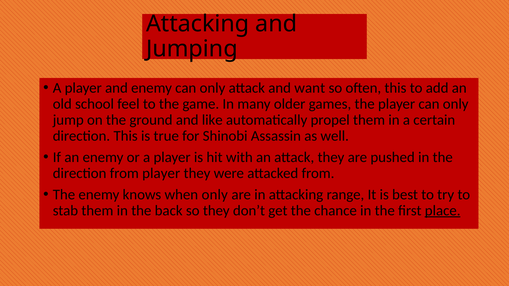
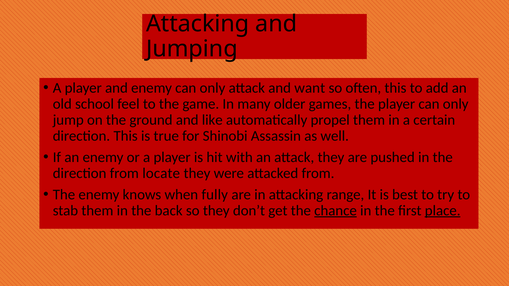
from player: player -> locate
when only: only -> fully
chance underline: none -> present
